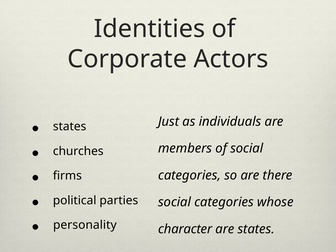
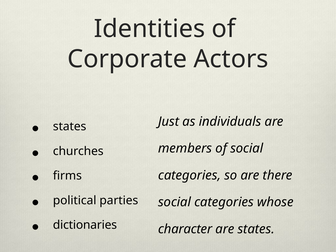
personality: personality -> dictionaries
